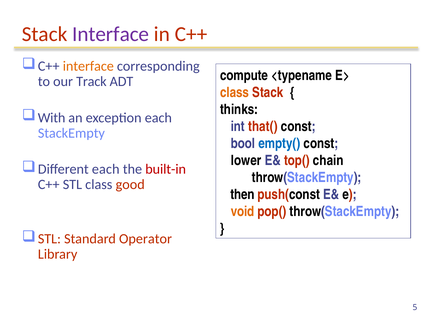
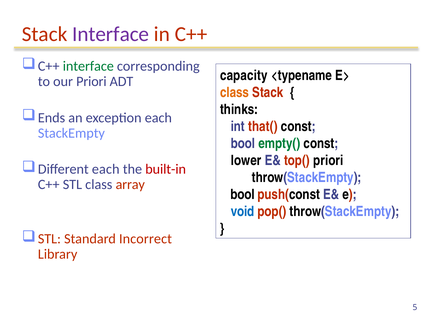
interface at (88, 66) colour: orange -> green
compute: compute -> capacity
our Track: Track -> Priori
With: With -> Ends
empty( colour: blue -> green
top( chain: chain -> priori
good: good -> array
then at (243, 194): then -> bool
void colour: orange -> blue
Operator: Operator -> Incorrect
